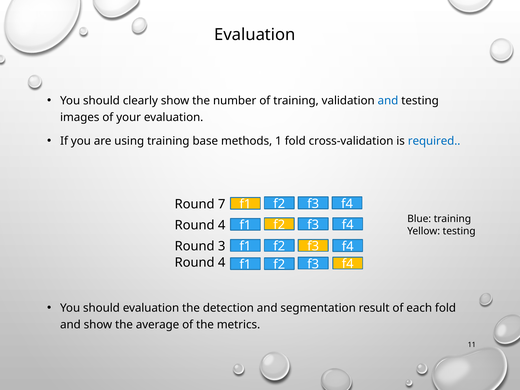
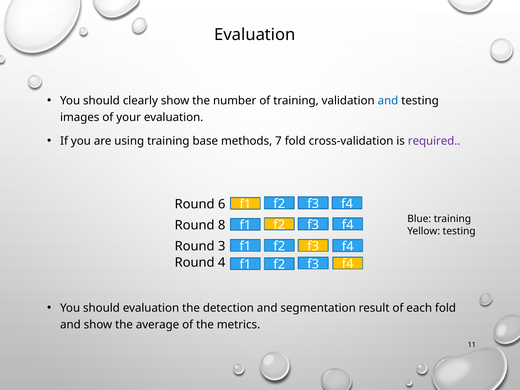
1: 1 -> 7
required colour: blue -> purple
7: 7 -> 6
4 at (222, 225): 4 -> 8
